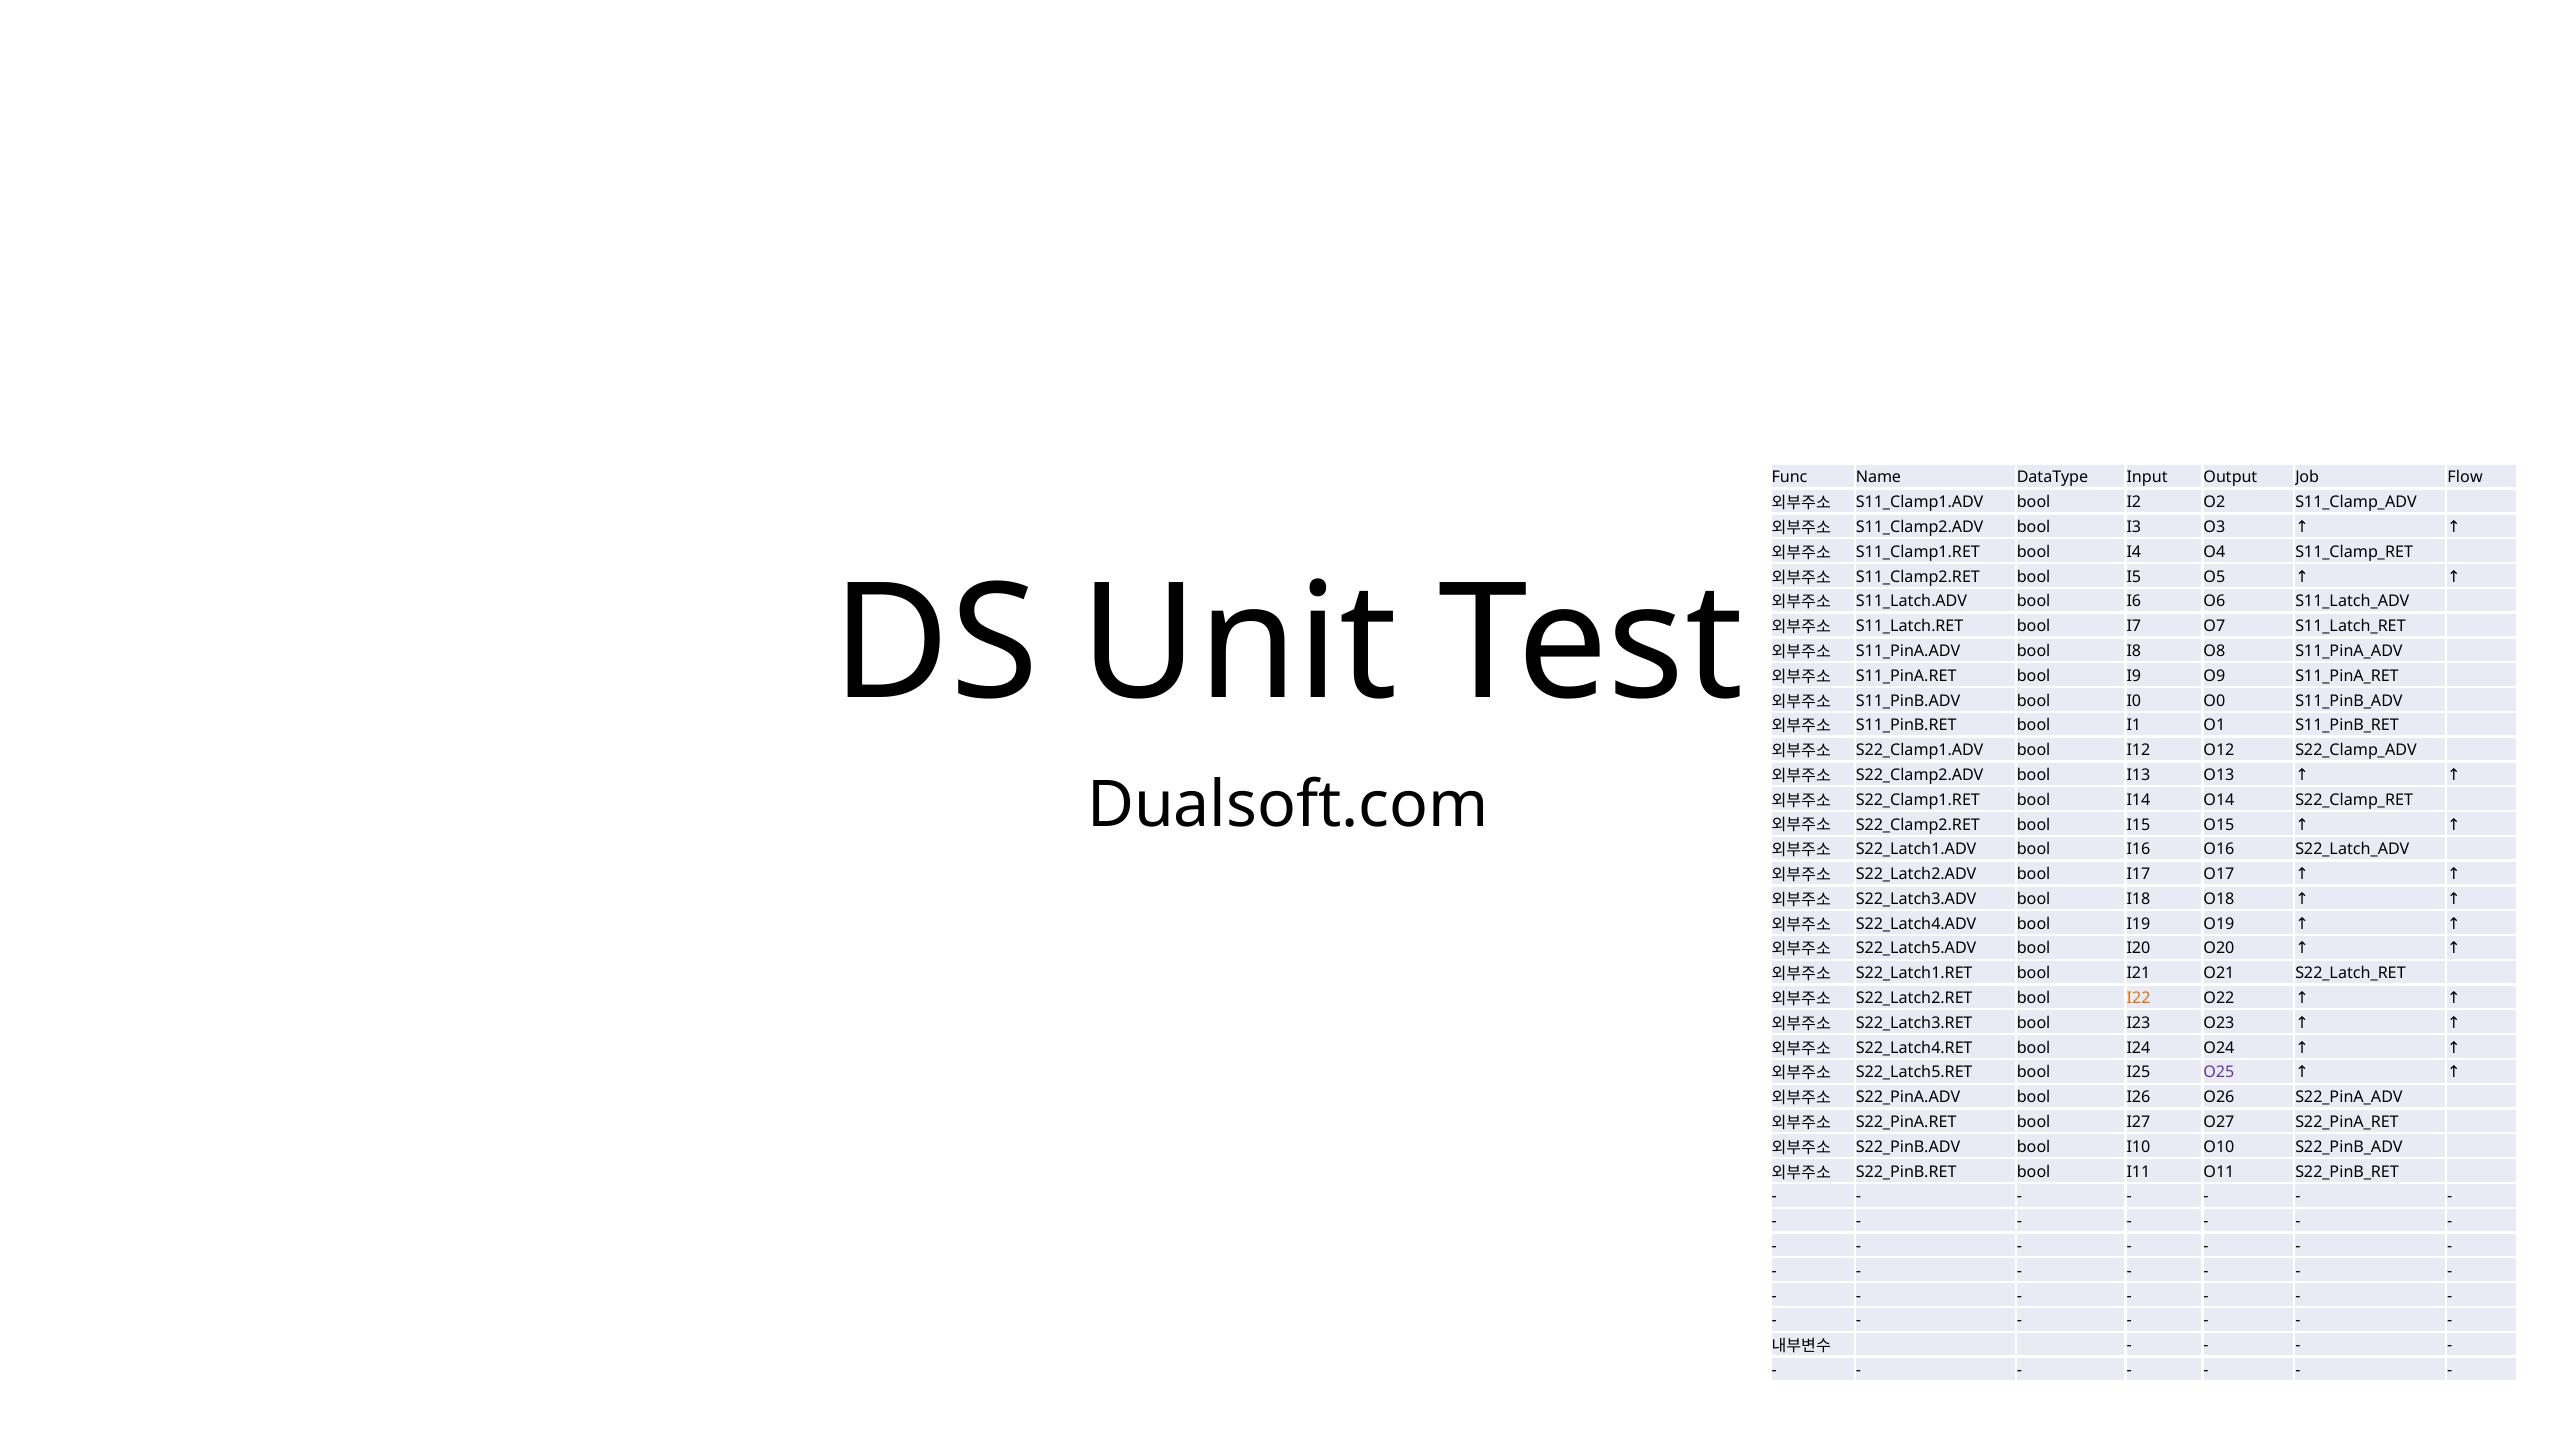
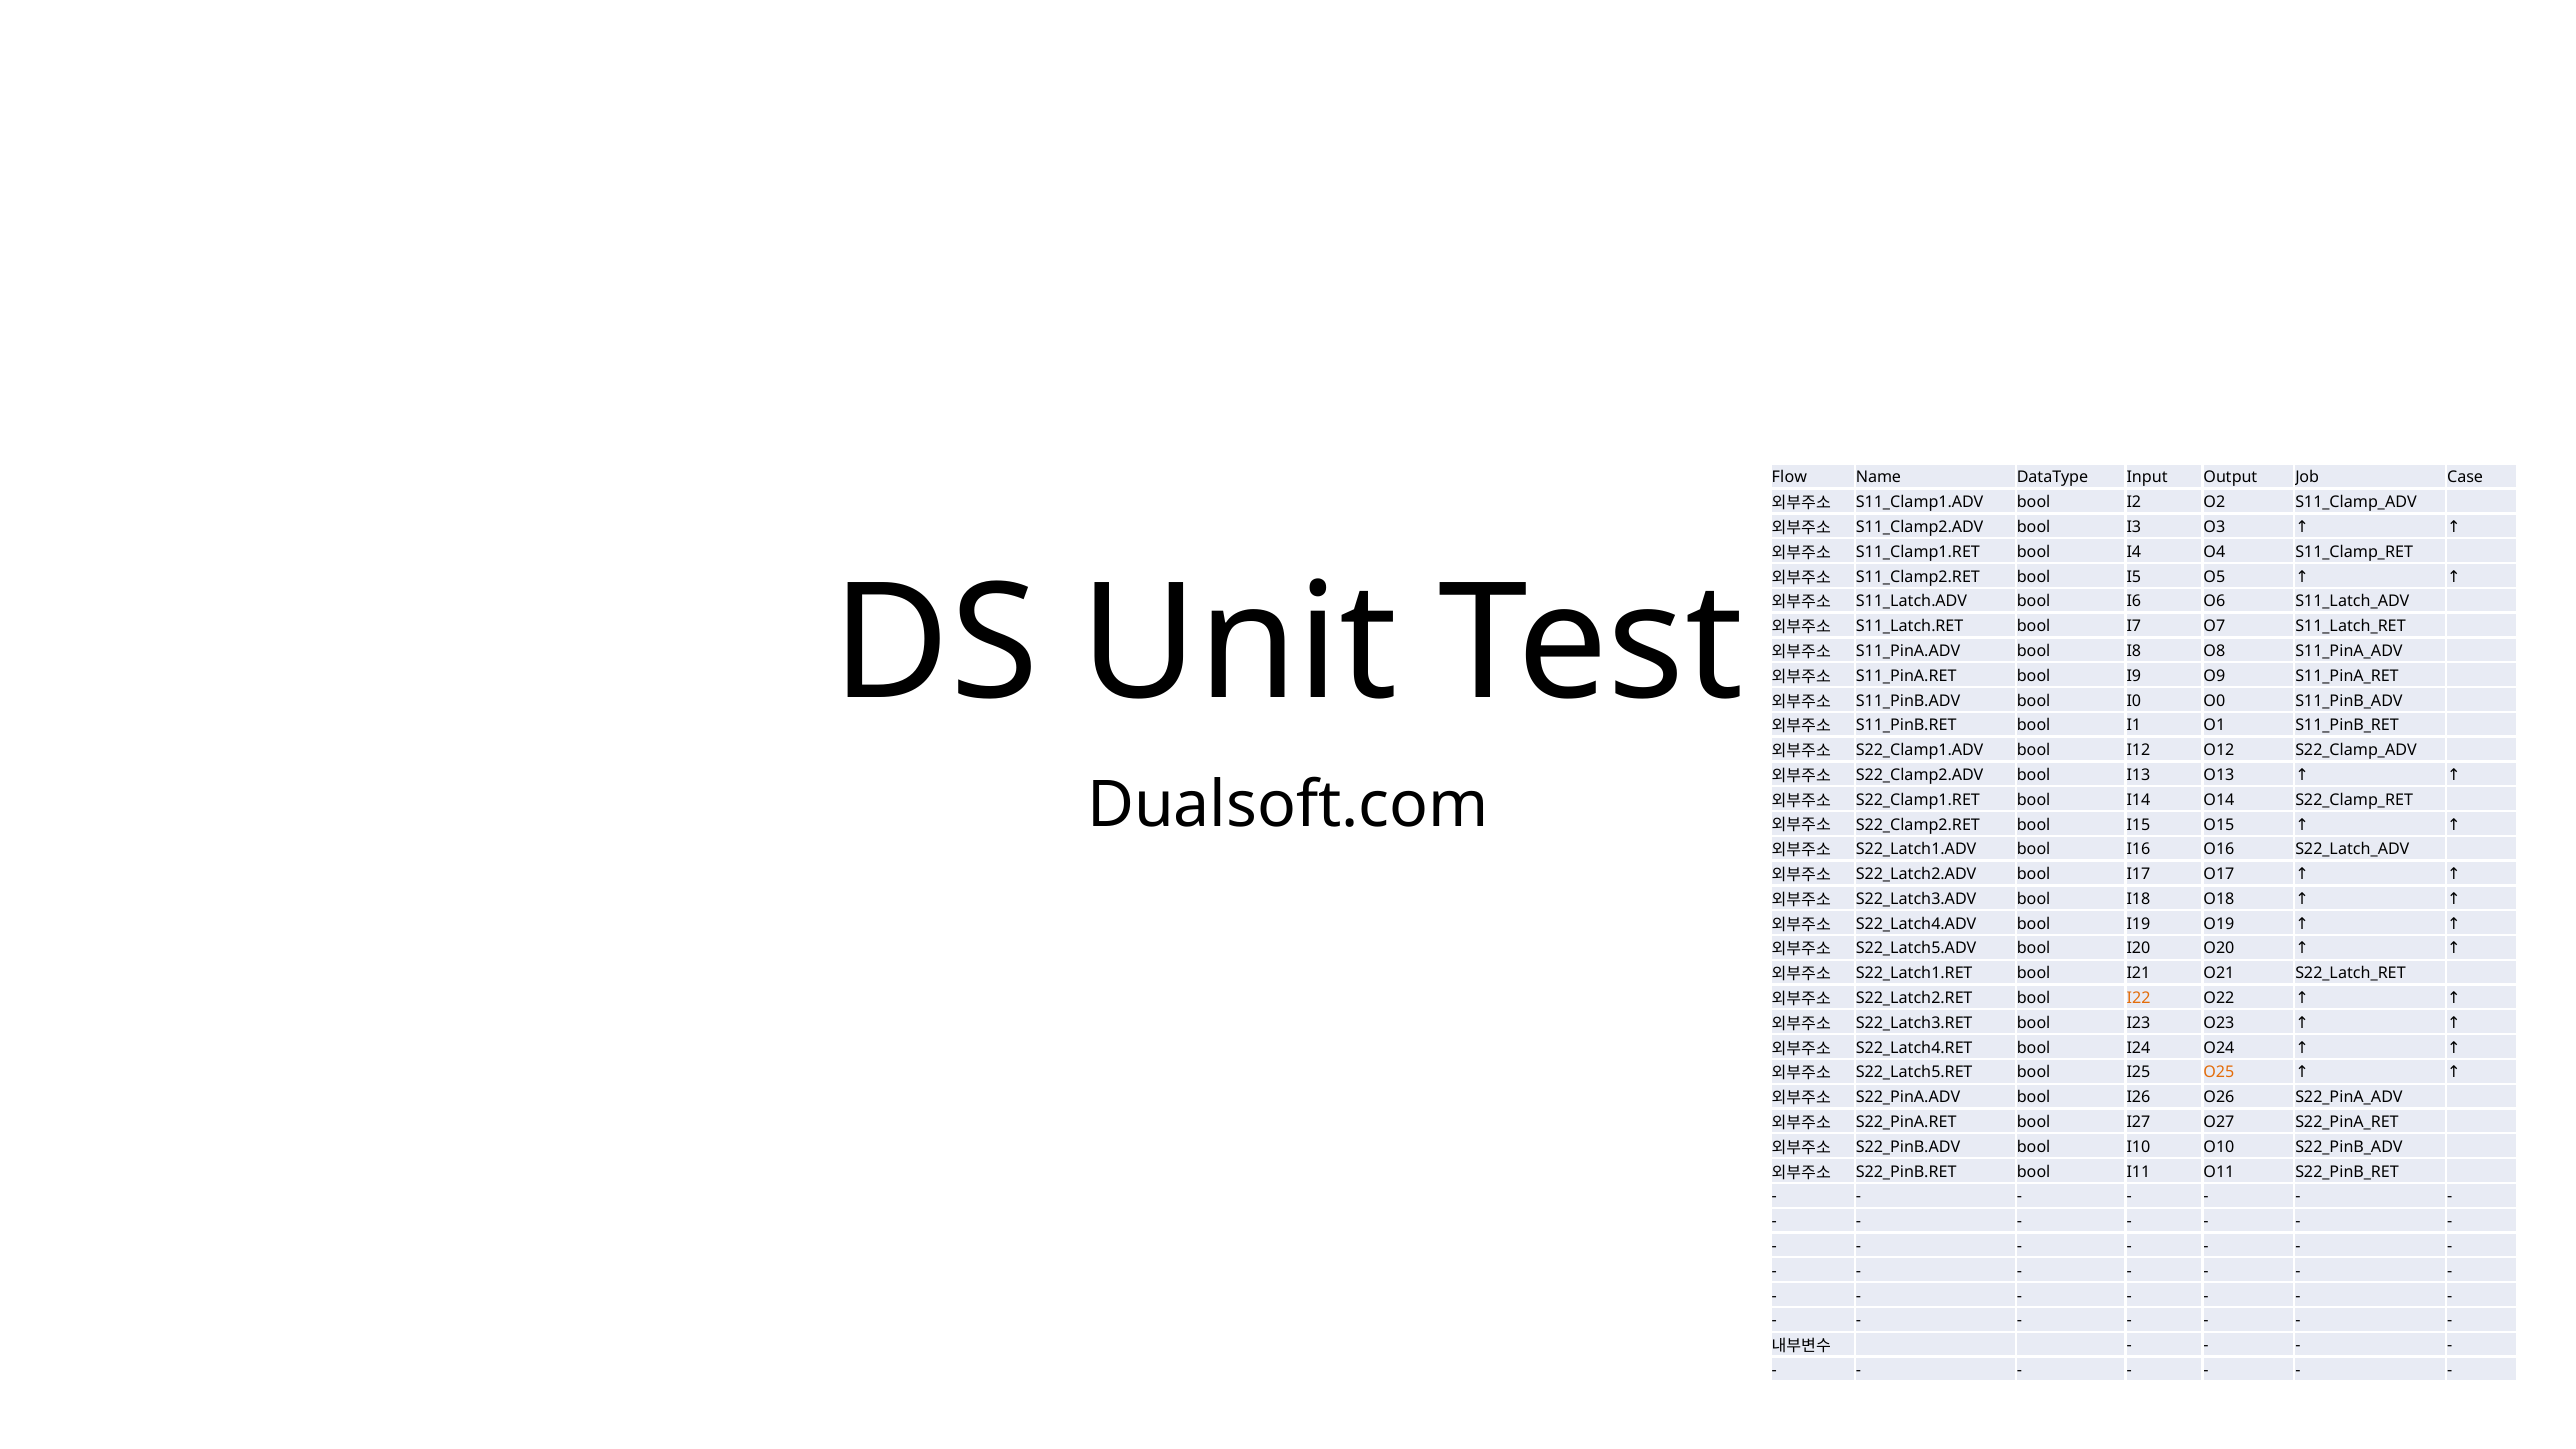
Func: Func -> Flow
Flow: Flow -> Case
O25 colour: purple -> orange
